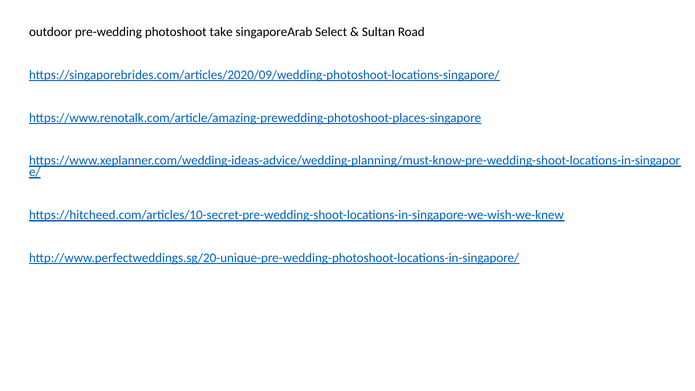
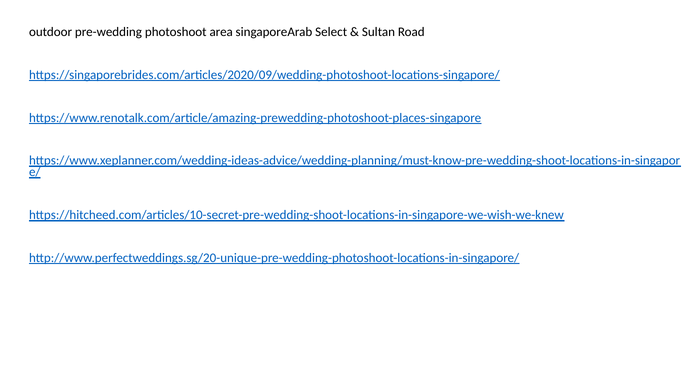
take: take -> area
